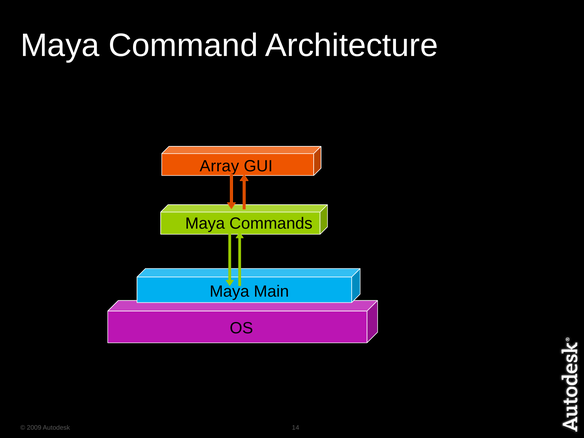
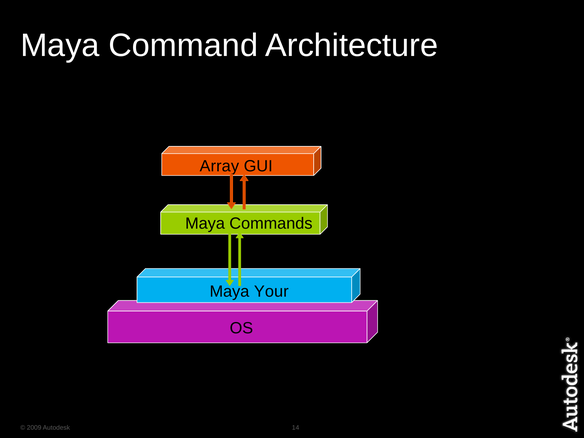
Main: Main -> Your
